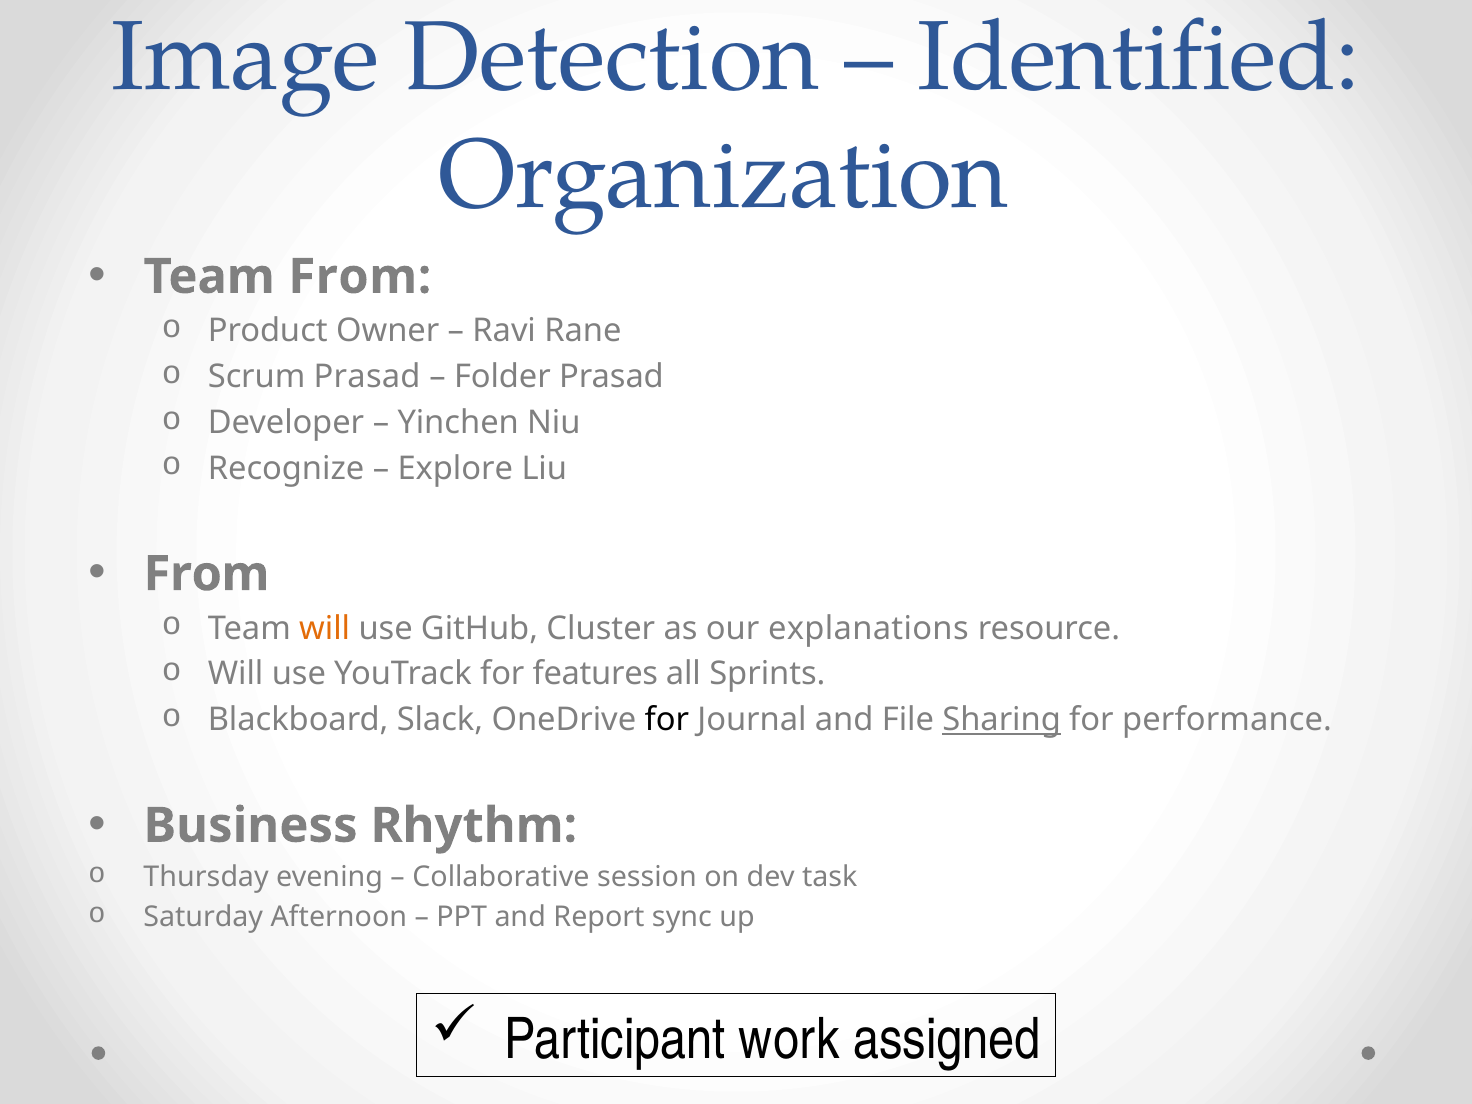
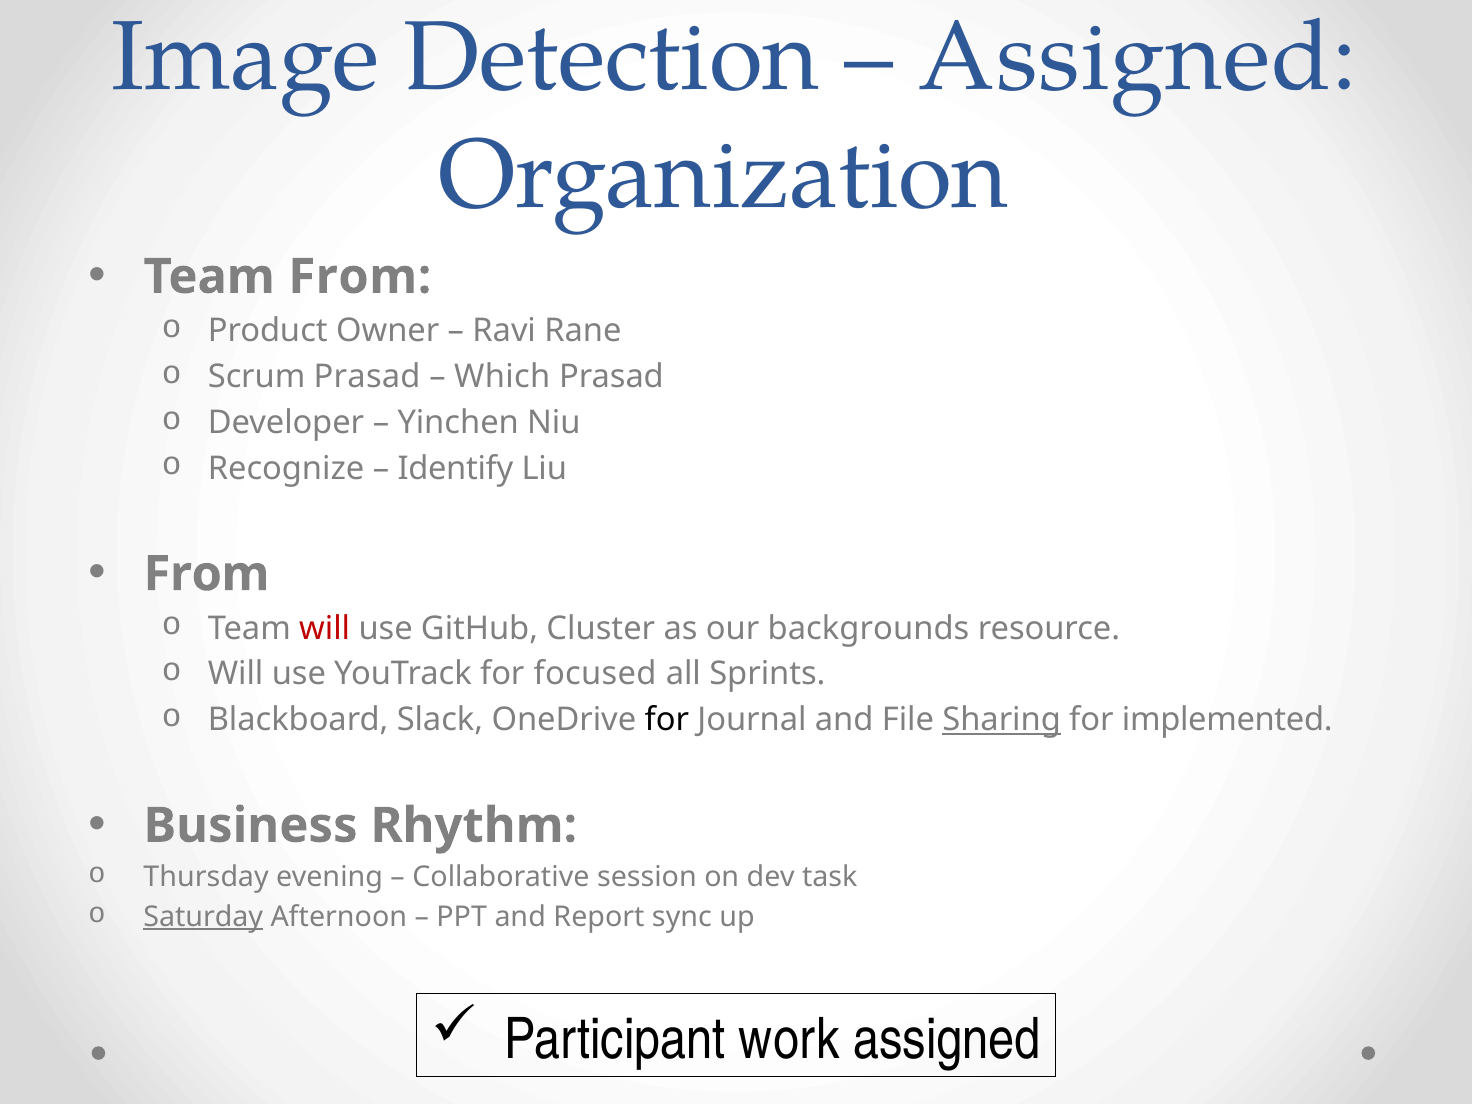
Identified at (1139, 57): Identified -> Assigned
Folder: Folder -> Which
Explore: Explore -> Identify
will at (325, 628) colour: orange -> red
explanations: explanations -> backgrounds
features: features -> focused
performance: performance -> implemented
Saturday underline: none -> present
